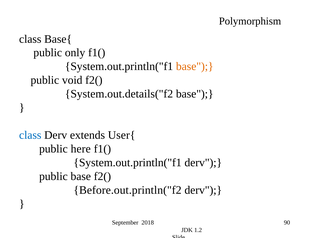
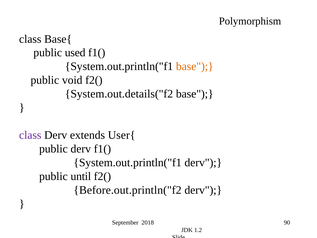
only: only -> used
class at (30, 135) colour: blue -> purple
public here: here -> derv
public base: base -> until
